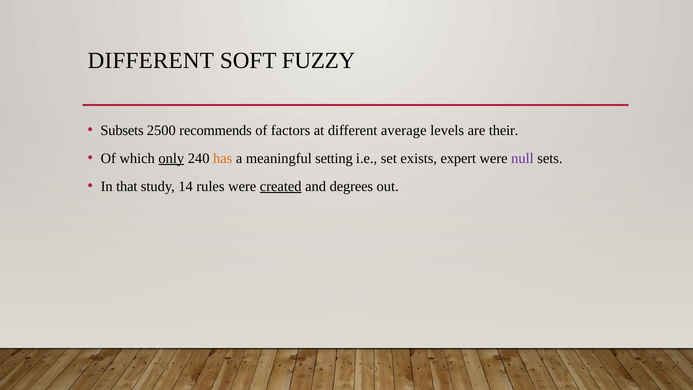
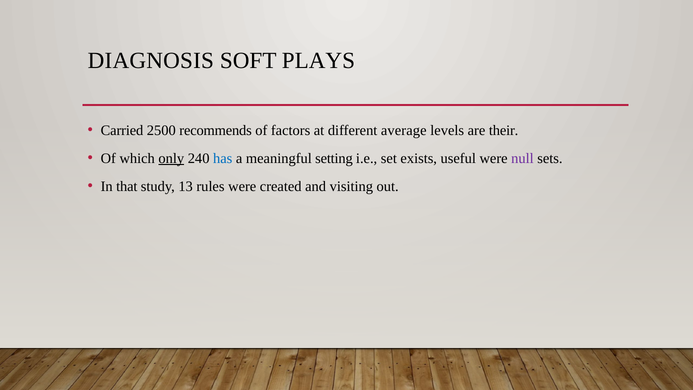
DIFFERENT at (151, 61): DIFFERENT -> DIAGNOSIS
FUZZY: FUZZY -> PLAYS
Subsets: Subsets -> Carried
has colour: orange -> blue
expert: expert -> useful
14: 14 -> 13
created underline: present -> none
degrees: degrees -> visiting
